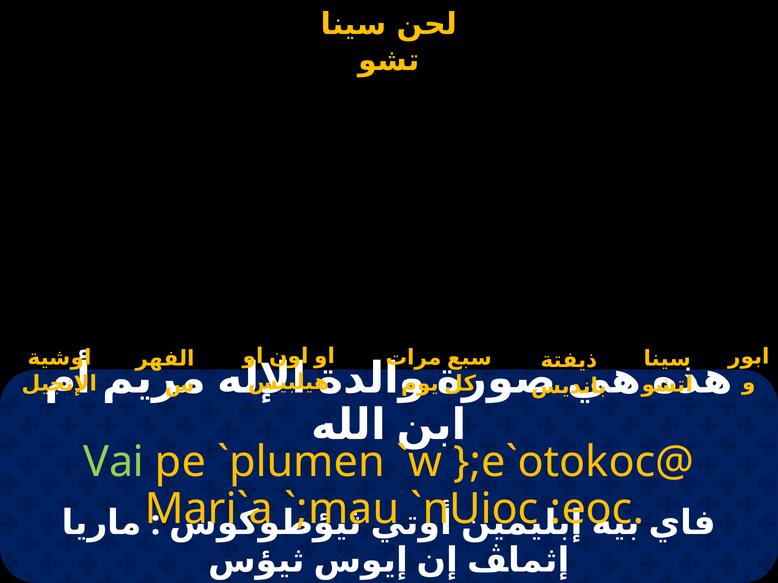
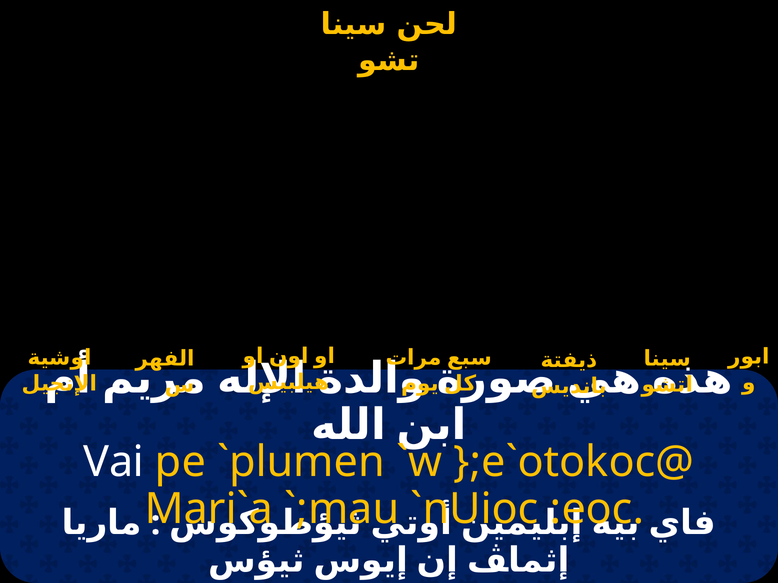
Vai colour: light green -> white
